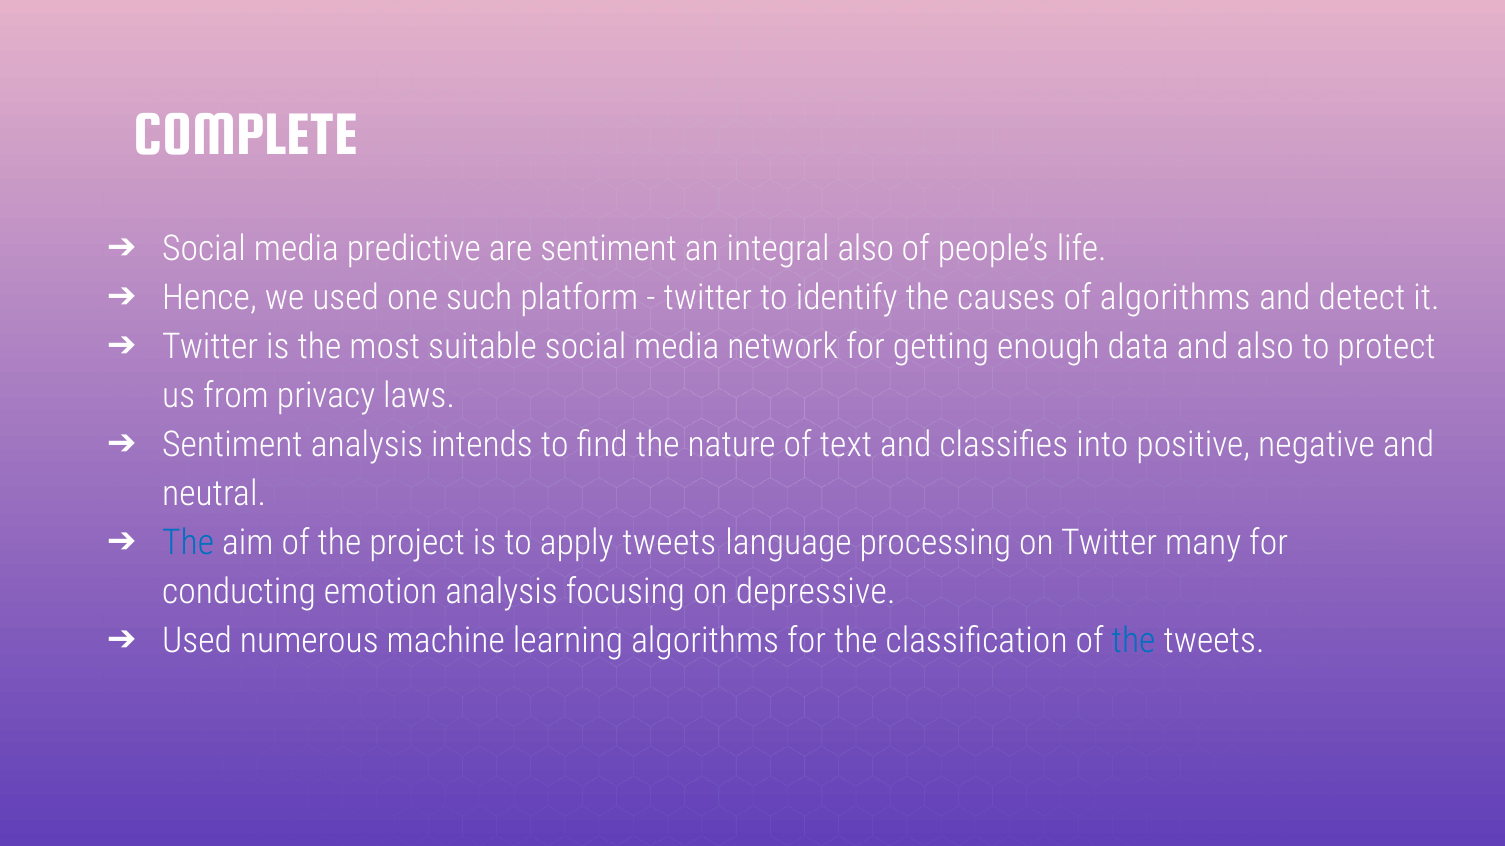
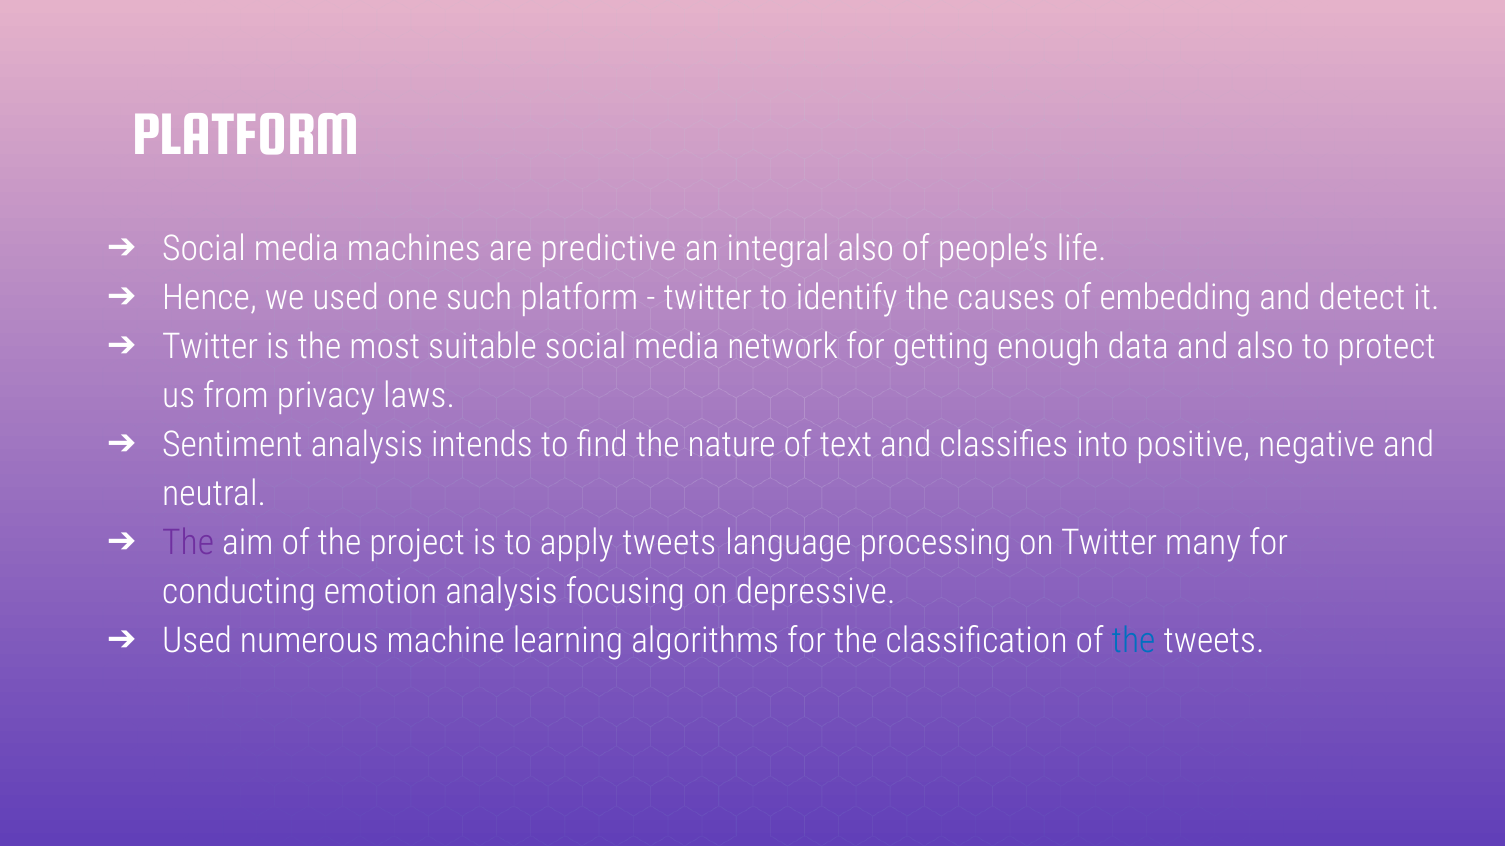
COMPLETE at (246, 134): COMPLETE -> PLATFORM
predictive: predictive -> machines
are sentiment: sentiment -> predictive
of algorithms: algorithms -> embedding
The at (188, 543) colour: blue -> purple
